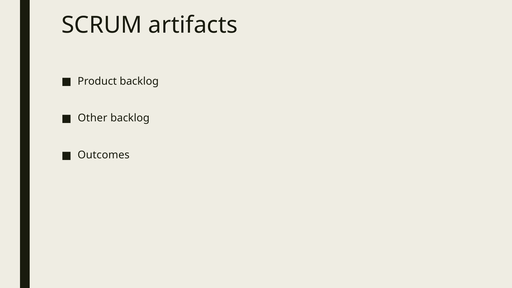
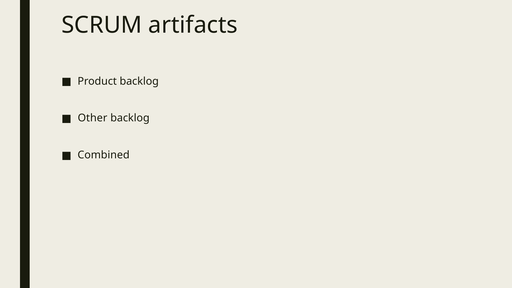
Outcomes: Outcomes -> Combined
